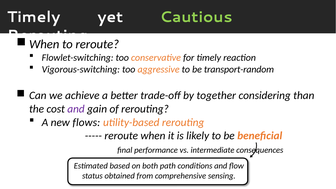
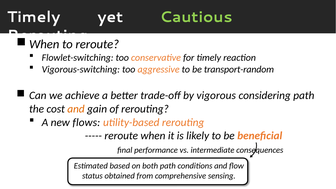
together: together -> vigorous
considering than: than -> path
and at (76, 109) colour: purple -> orange
